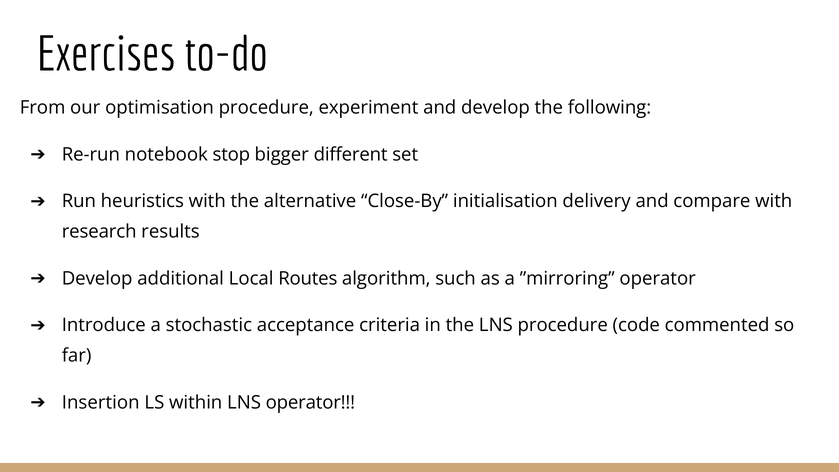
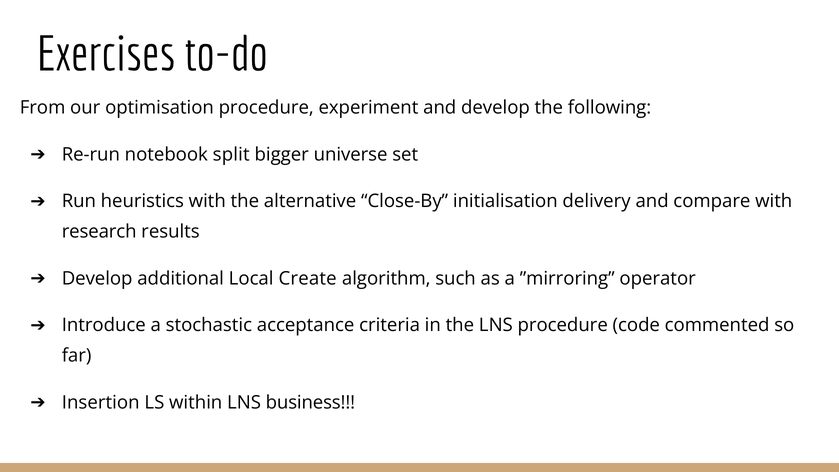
stop: stop -> split
different: different -> universe
Routes: Routes -> Create
LNS operator: operator -> business
